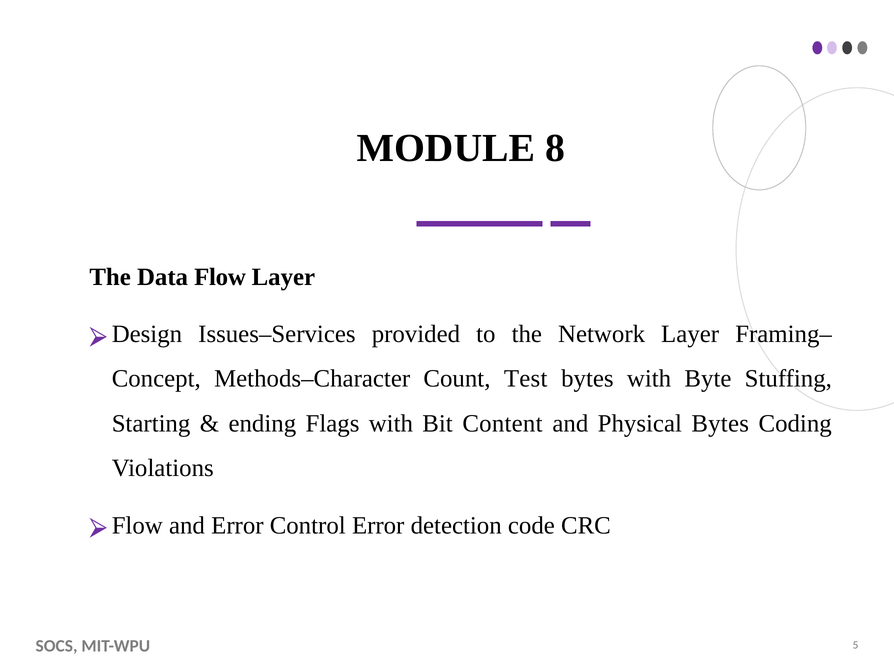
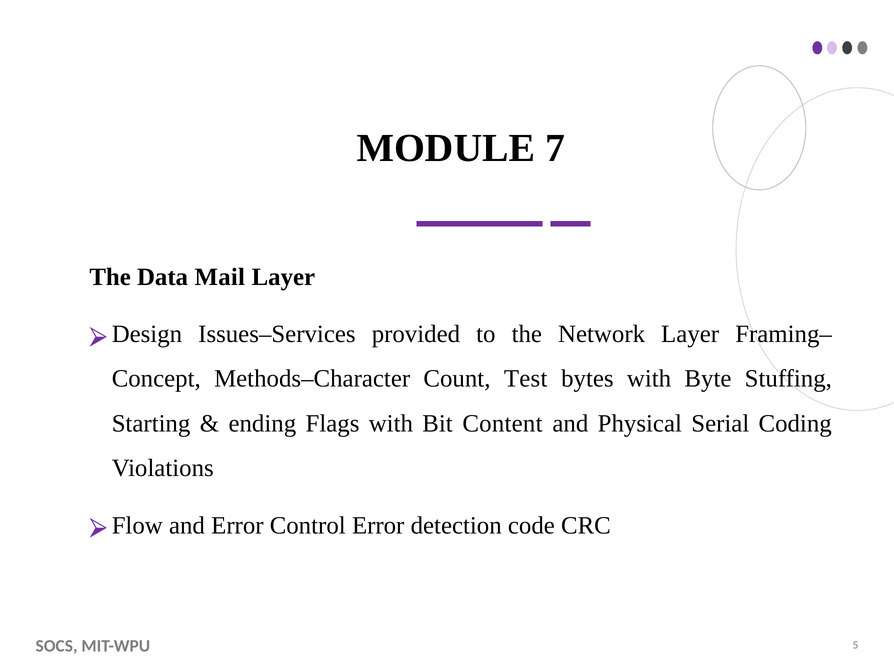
8: 8 -> 7
Data Flow: Flow -> Mail
Physical Bytes: Bytes -> Serial
